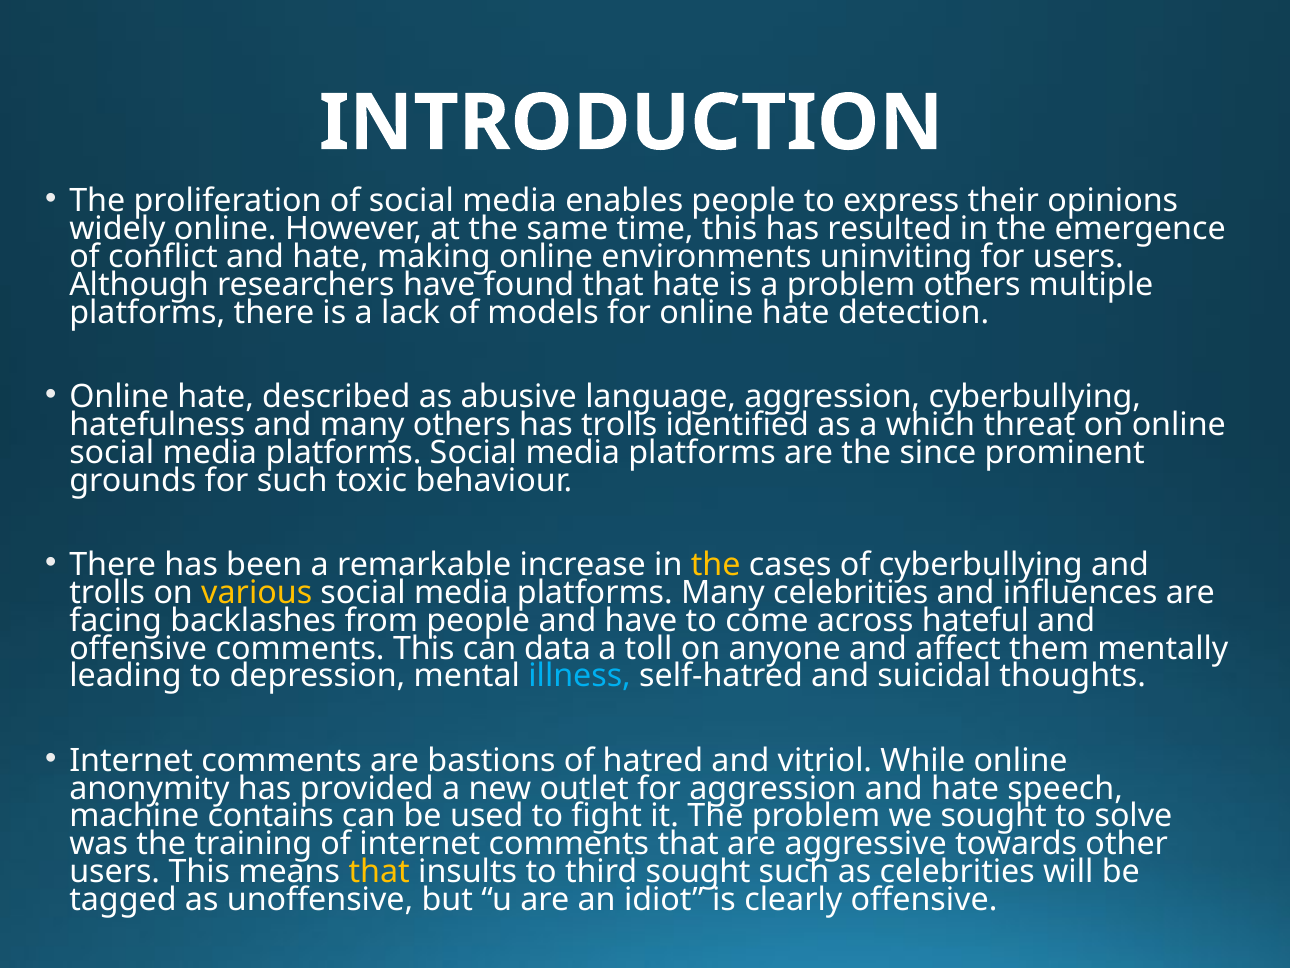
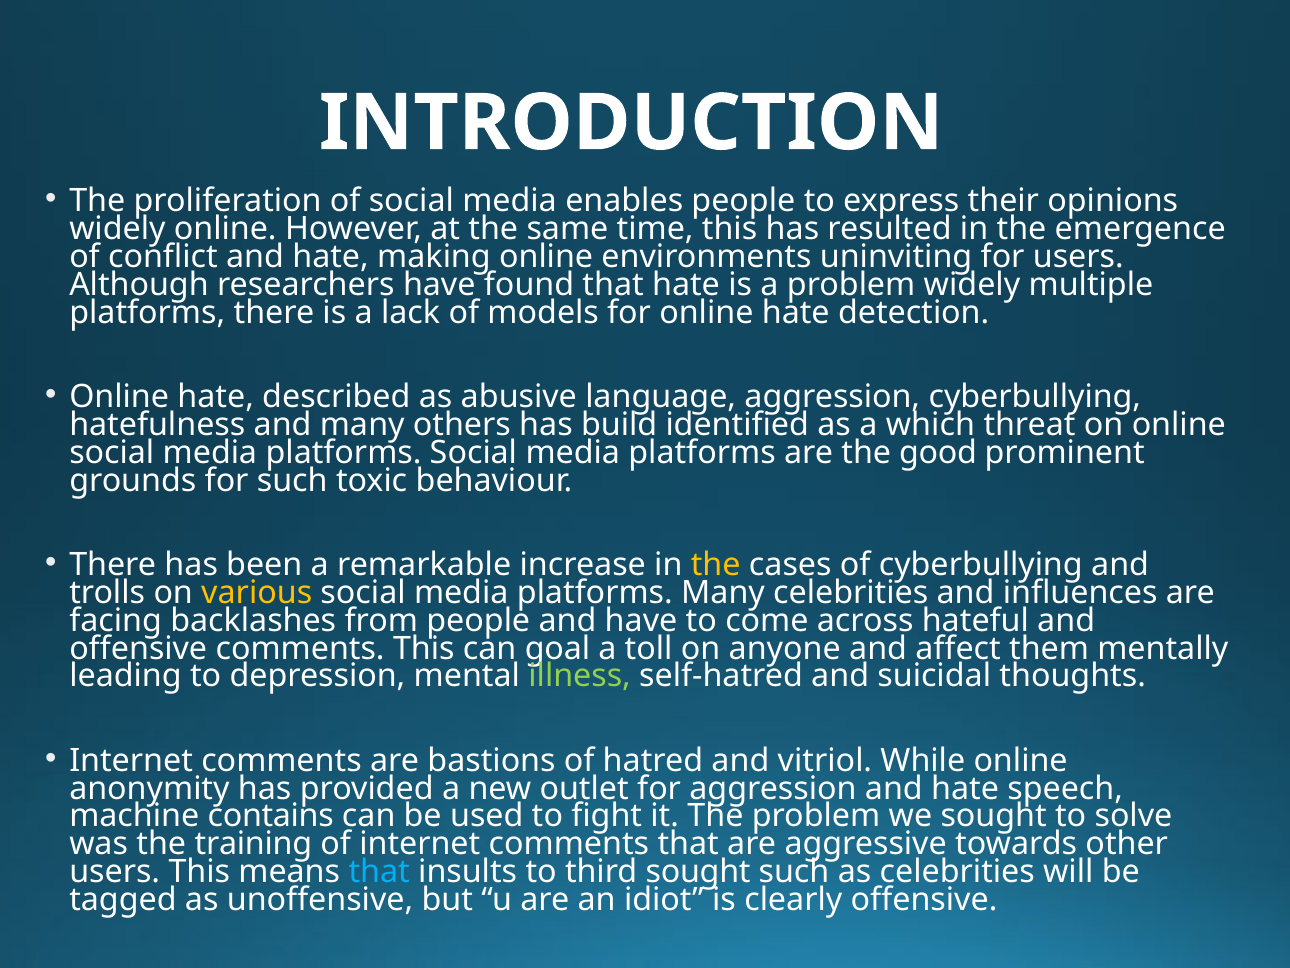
problem others: others -> widely
has trolls: trolls -> build
since: since -> good
data: data -> goal
illness colour: light blue -> light green
that at (379, 872) colour: yellow -> light blue
